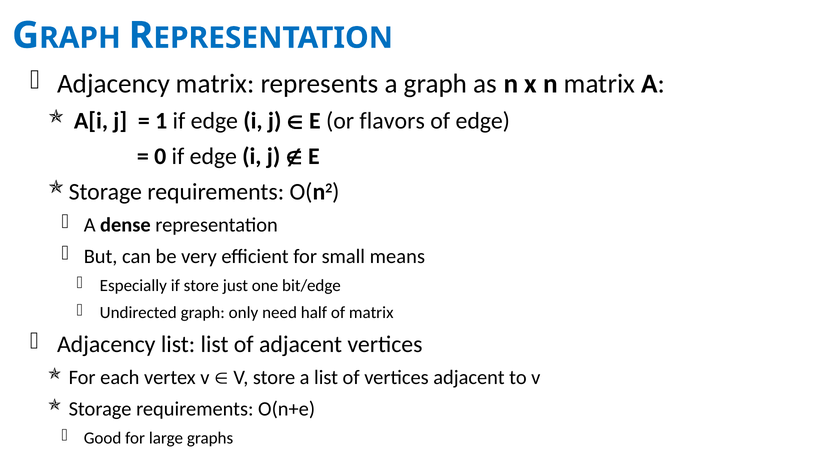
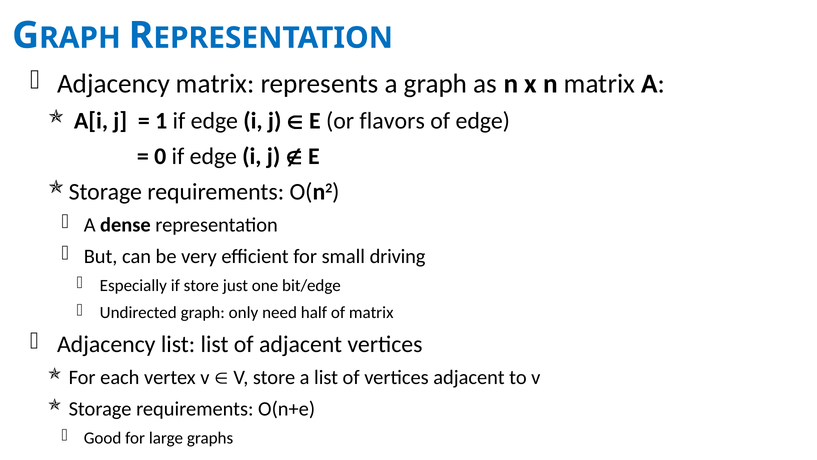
means: means -> driving
